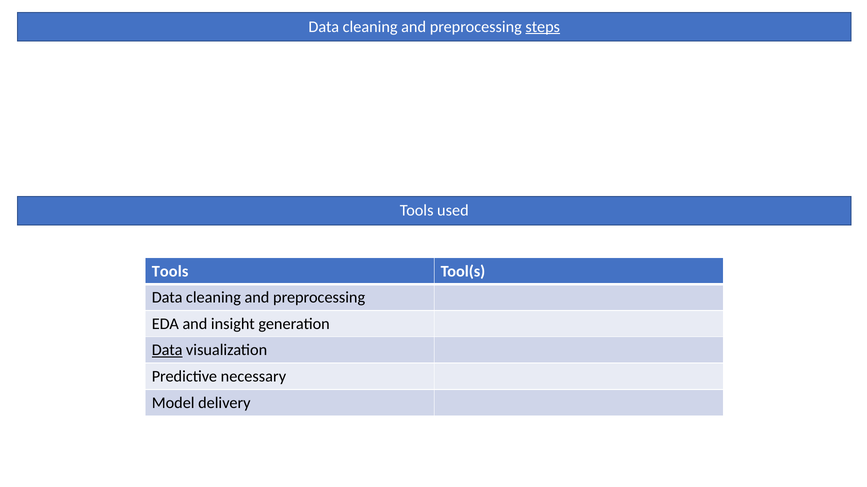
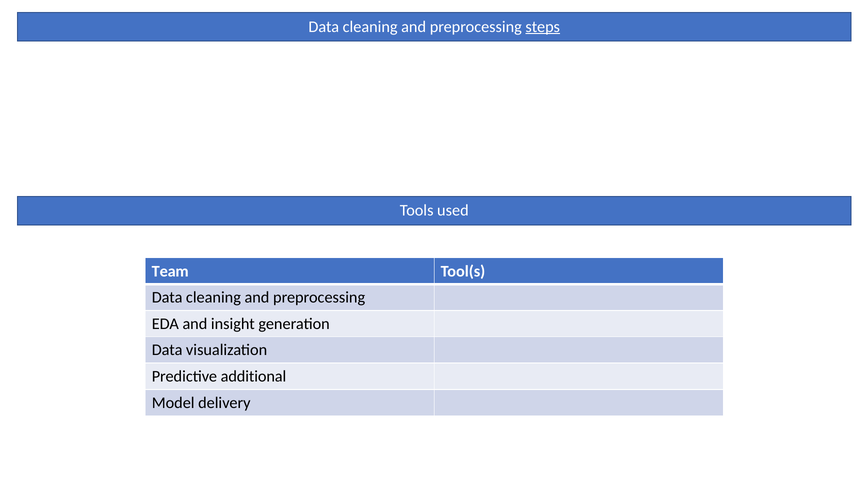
Tools at (170, 272): Tools -> Team
Data at (167, 351) underline: present -> none
necessary: necessary -> additional
